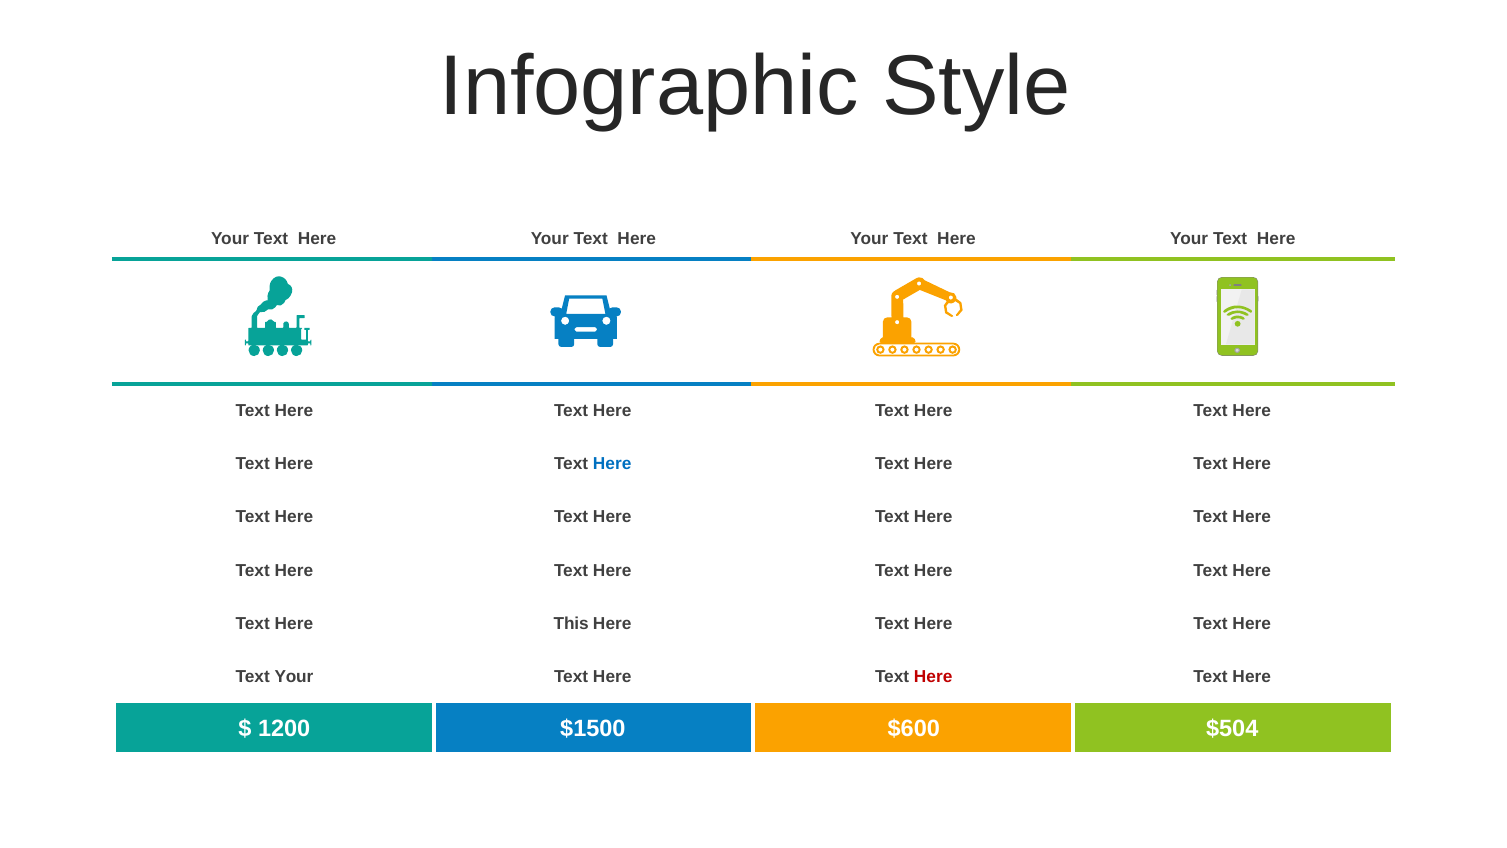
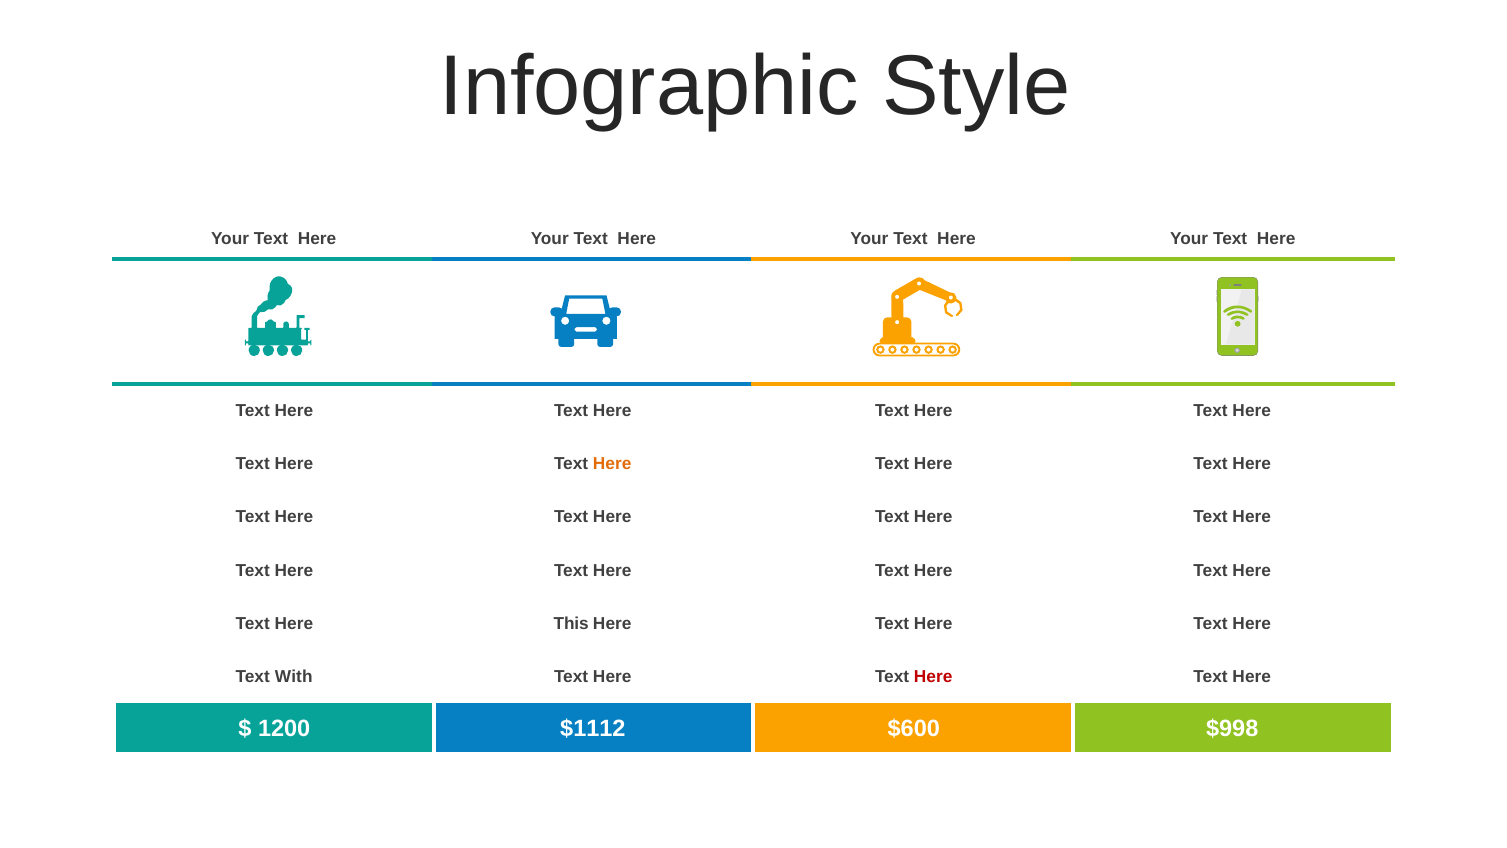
Here at (612, 464) colour: blue -> orange
Text Your: Your -> With
$1500: $1500 -> $1112
$504: $504 -> $998
